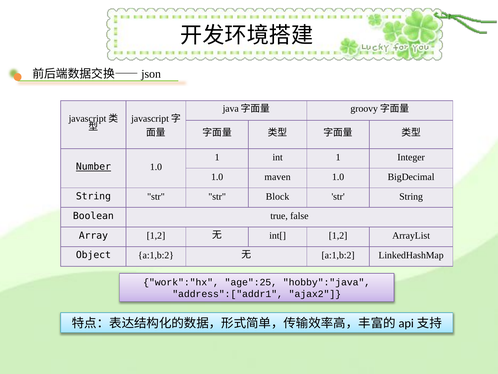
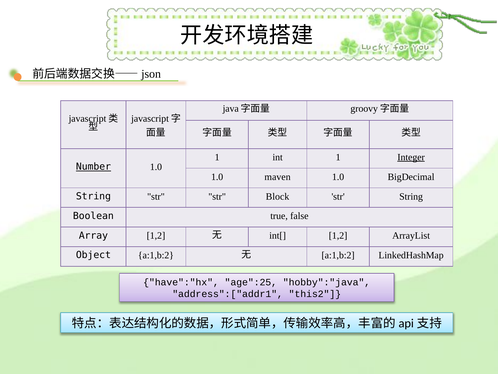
Integer underline: none -> present
work":"hx: work":"hx -> have":"hx
ajax2: ajax2 -> this2
